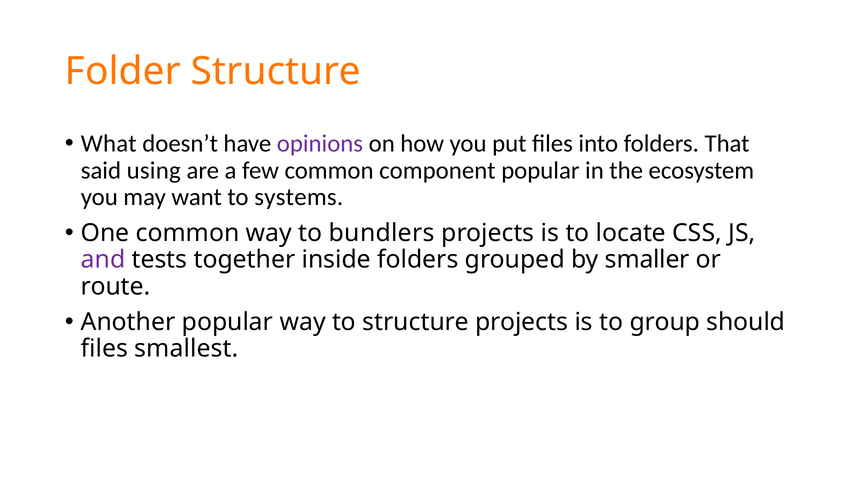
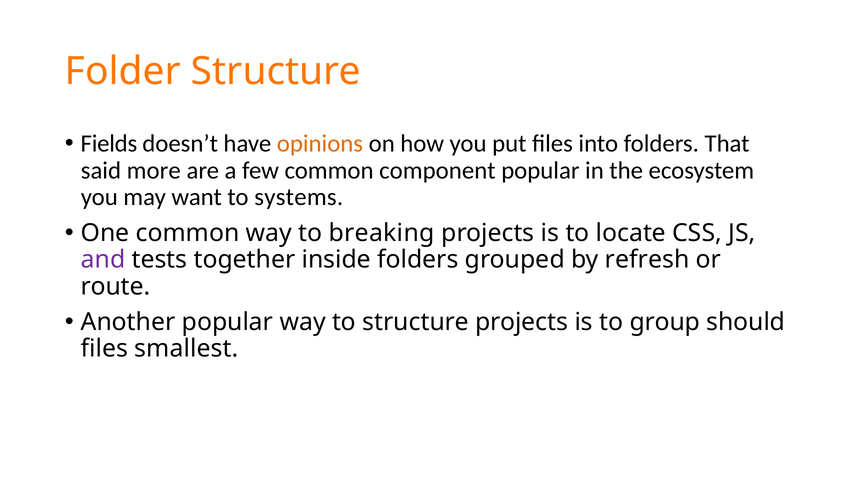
What: What -> Fields
opinions colour: purple -> orange
using: using -> more
bundlers: bundlers -> breaking
smaller: smaller -> refresh
